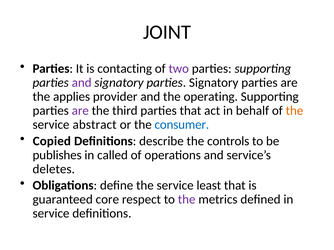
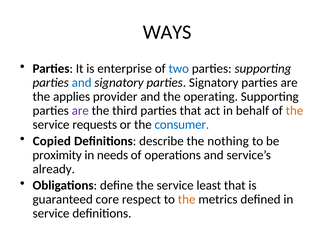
JOINT: JOINT -> WAYS
contacting: contacting -> enterprise
two colour: purple -> blue
and at (82, 83) colour: purple -> blue
abstract: abstract -> requests
controls: controls -> nothing
publishes: publishes -> proximity
called: called -> needs
deletes: deletes -> already
the at (187, 200) colour: purple -> orange
